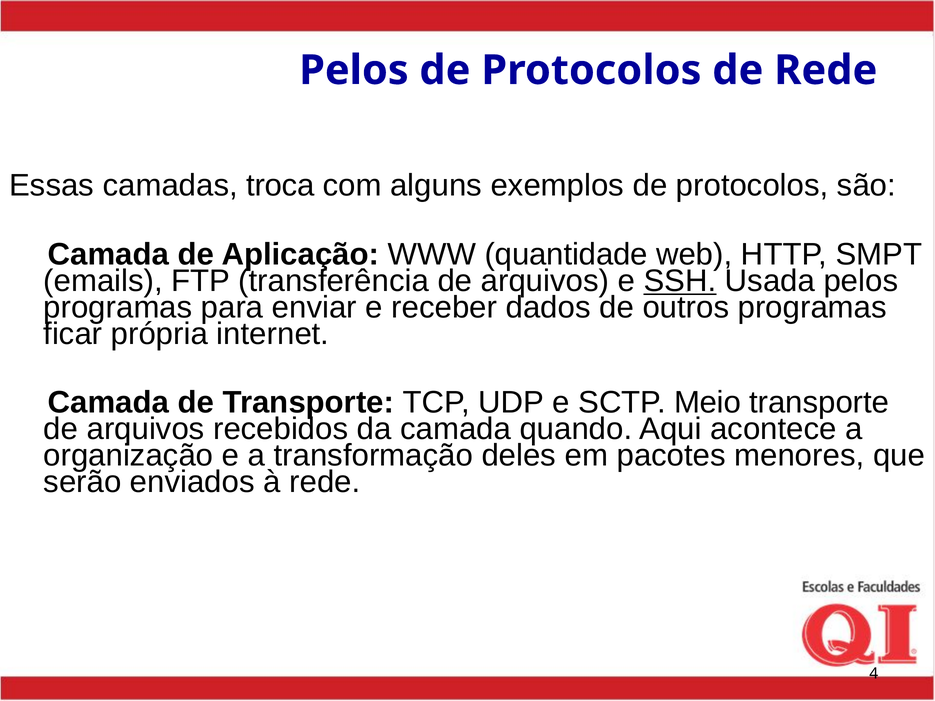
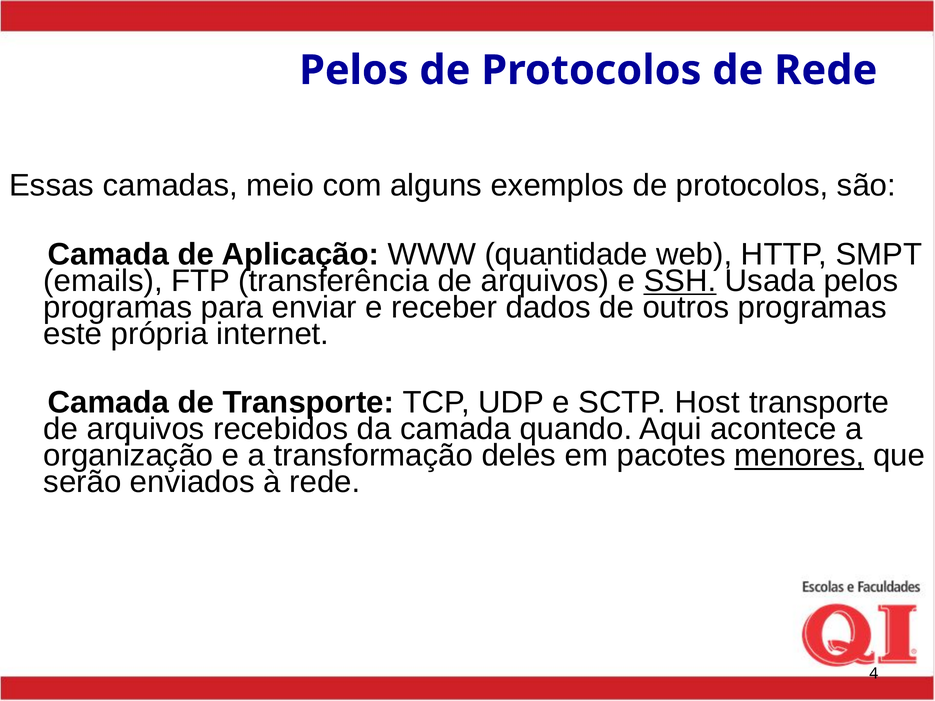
troca: troca -> meio
ficar: ficar -> este
Meio: Meio -> Host
menores underline: none -> present
